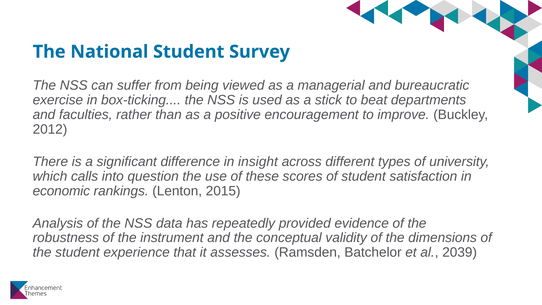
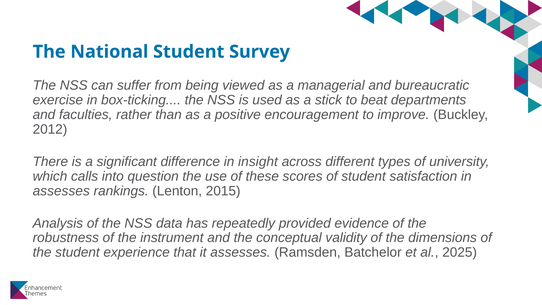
economic at (61, 191): economic -> assesses
2039: 2039 -> 2025
